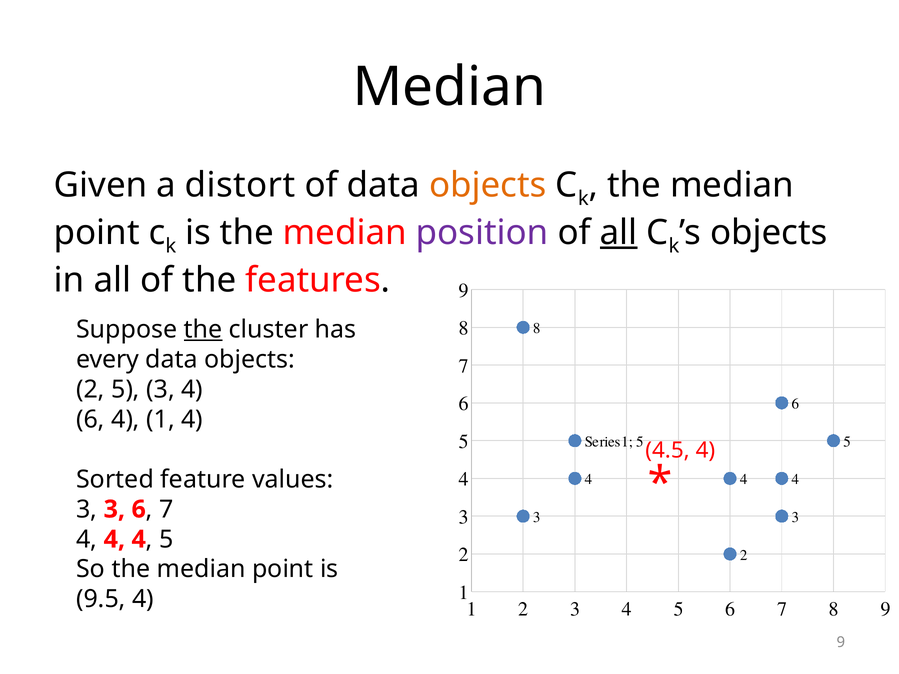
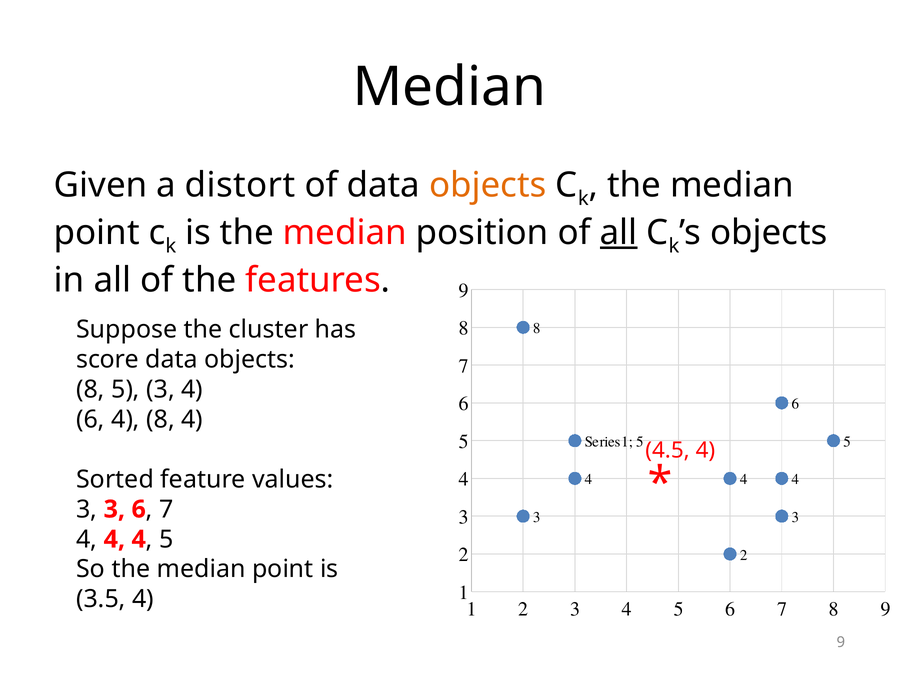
position colour: purple -> black
the at (203, 330) underline: present -> none
every: every -> score
2 at (90, 390): 2 -> 8
6 4 1: 1 -> 8
9.5: 9.5 -> 3.5
